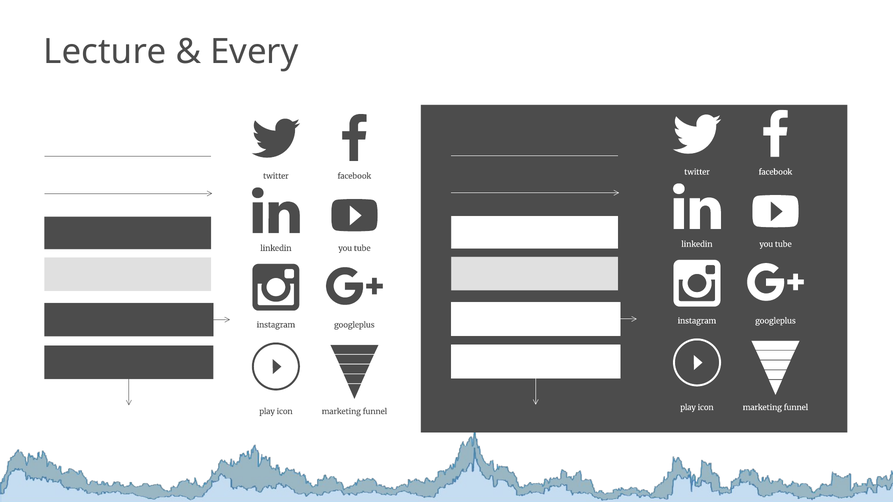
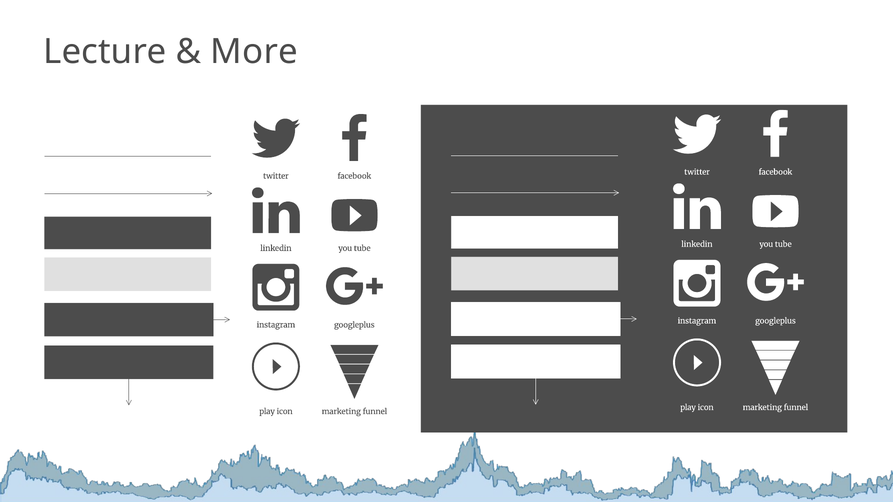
Every: Every -> More
